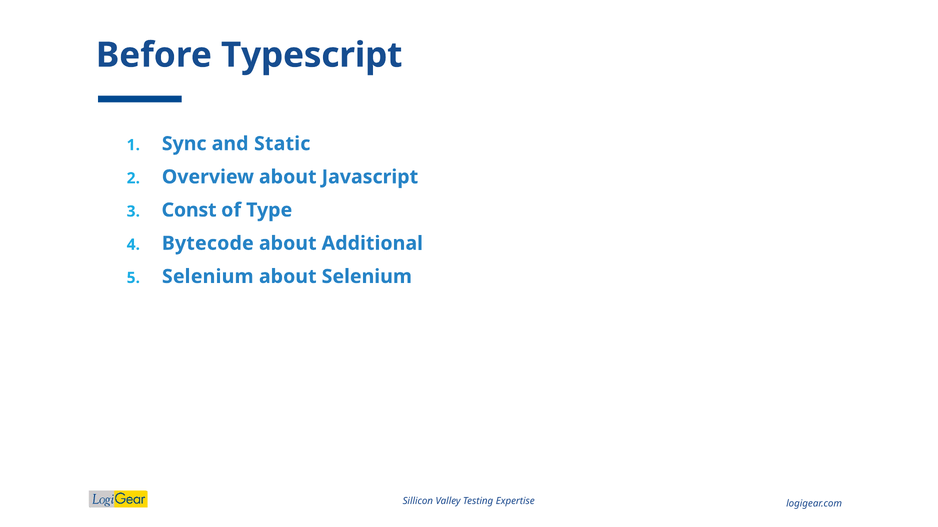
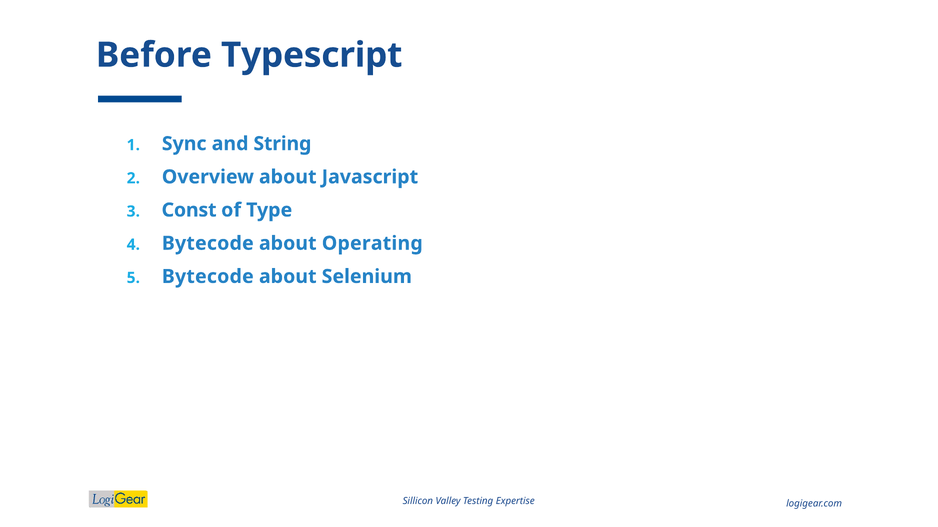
Static: Static -> String
Additional: Additional -> Operating
Selenium at (208, 277): Selenium -> Bytecode
